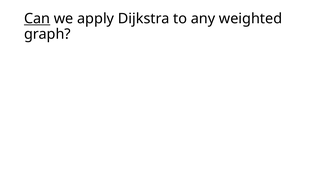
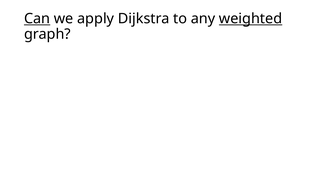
weighted underline: none -> present
